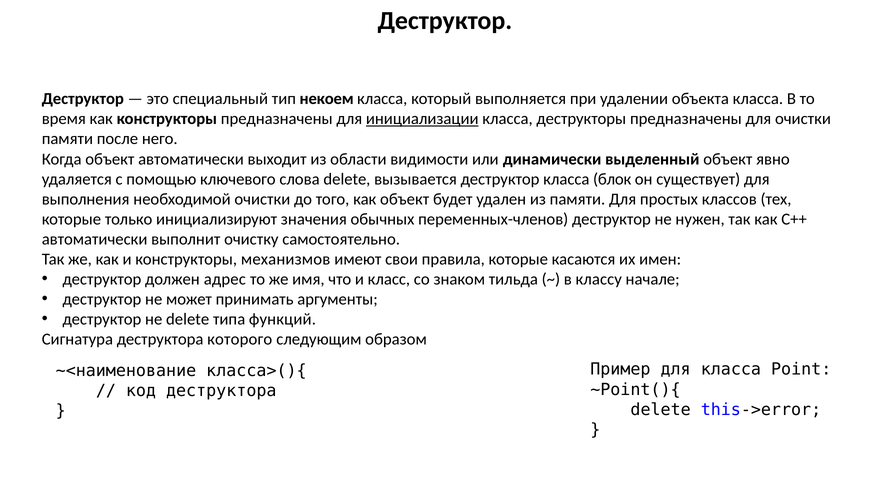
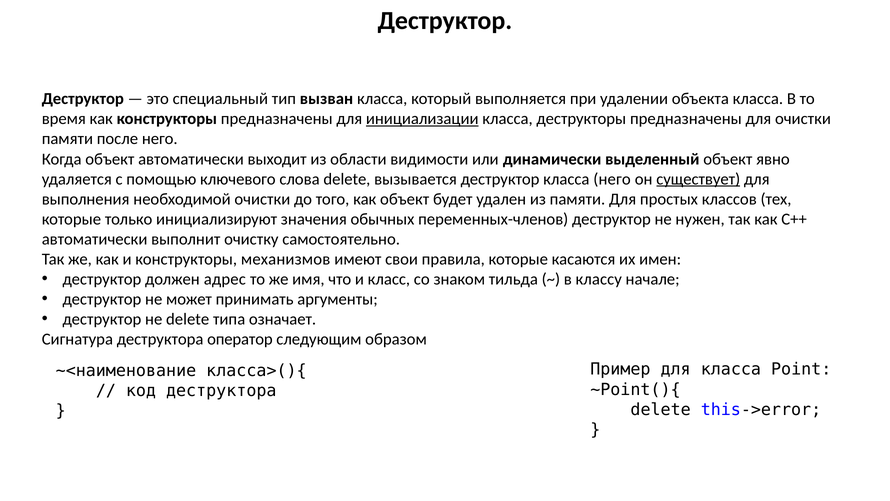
некоем: некоем -> вызван
класса блок: блок -> него
существует underline: none -> present
функций: функций -> означает
которого: которого -> оператор
